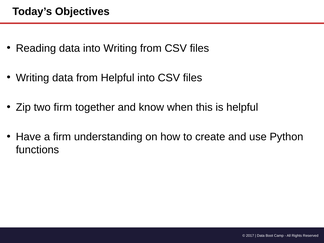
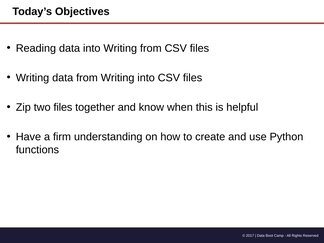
from Helpful: Helpful -> Writing
two firm: firm -> files
